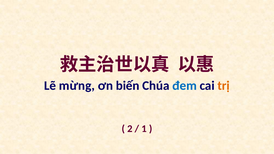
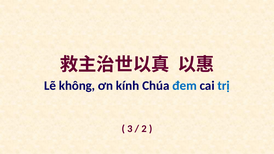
mừng: mừng -> không
biến: biến -> kính
trị colour: orange -> blue
2: 2 -> 3
1: 1 -> 2
